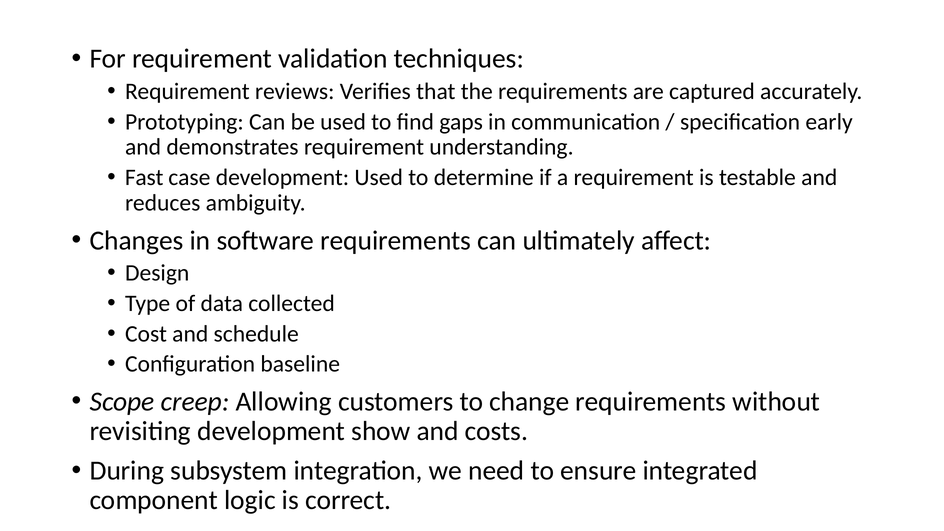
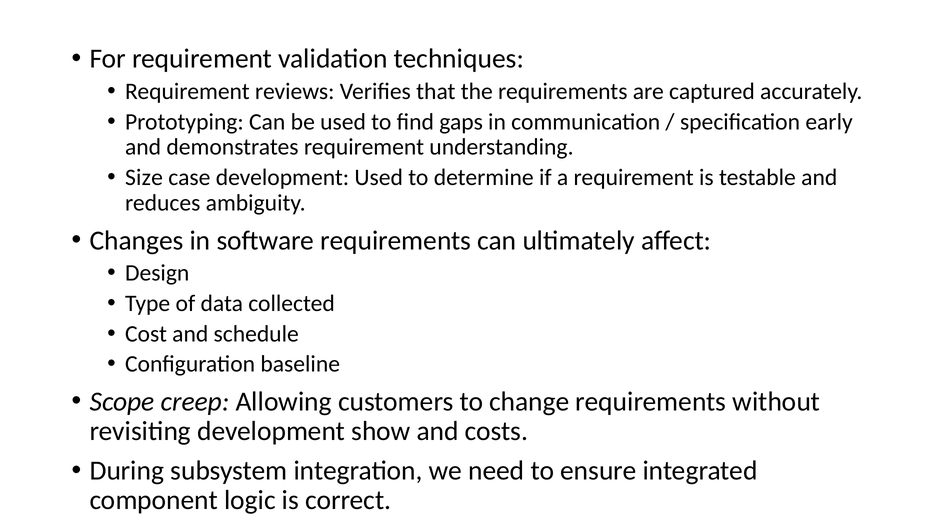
Fast: Fast -> Size
